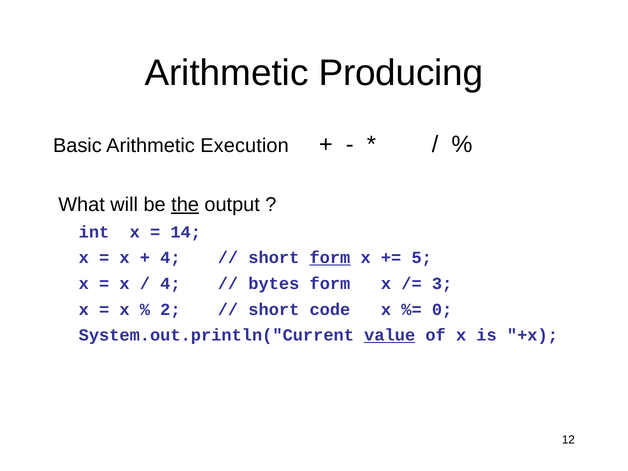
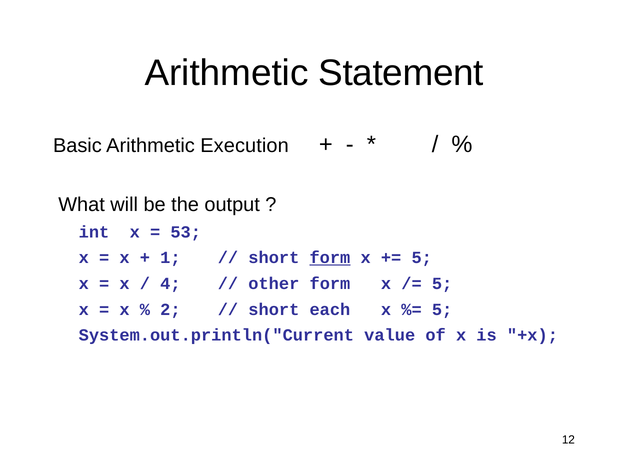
Producing: Producing -> Statement
the underline: present -> none
14: 14 -> 53
4 at (170, 258): 4 -> 1
bytes: bytes -> other
3 at (442, 284): 3 -> 5
code: code -> each
0 at (442, 310): 0 -> 5
value underline: present -> none
